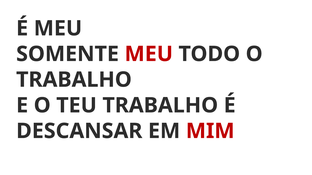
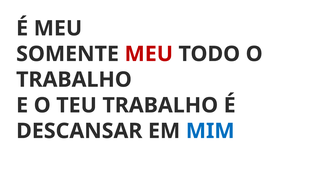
MIM colour: red -> blue
